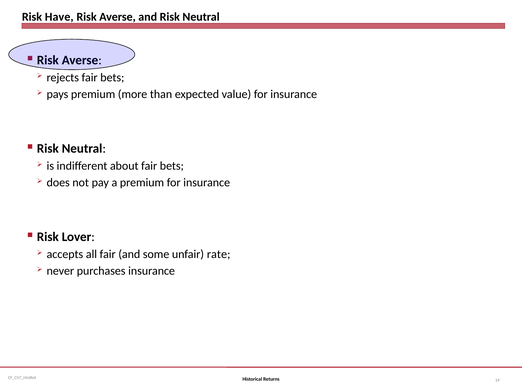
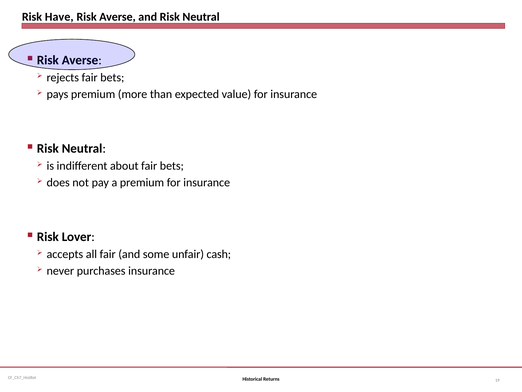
rate: rate -> cash
